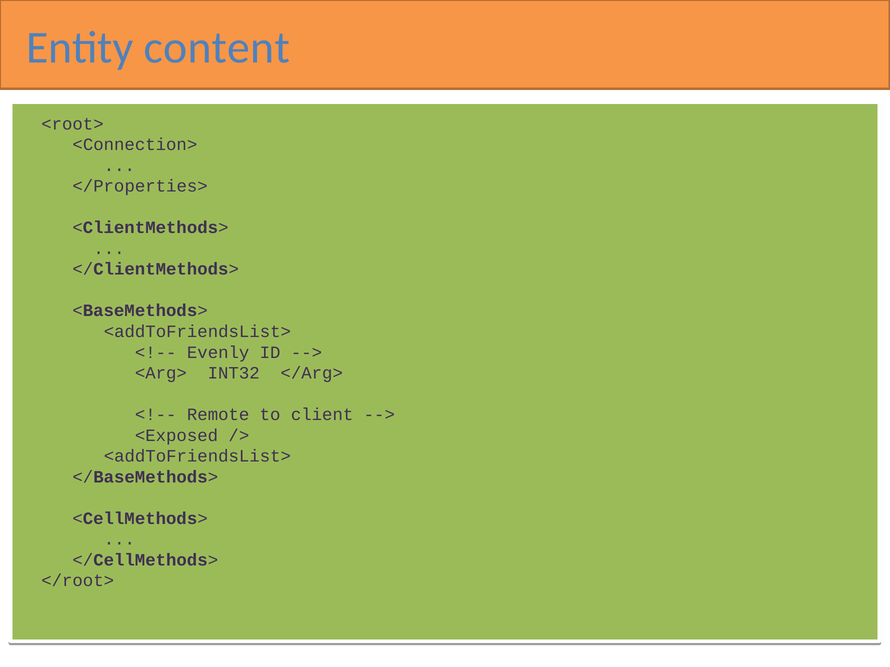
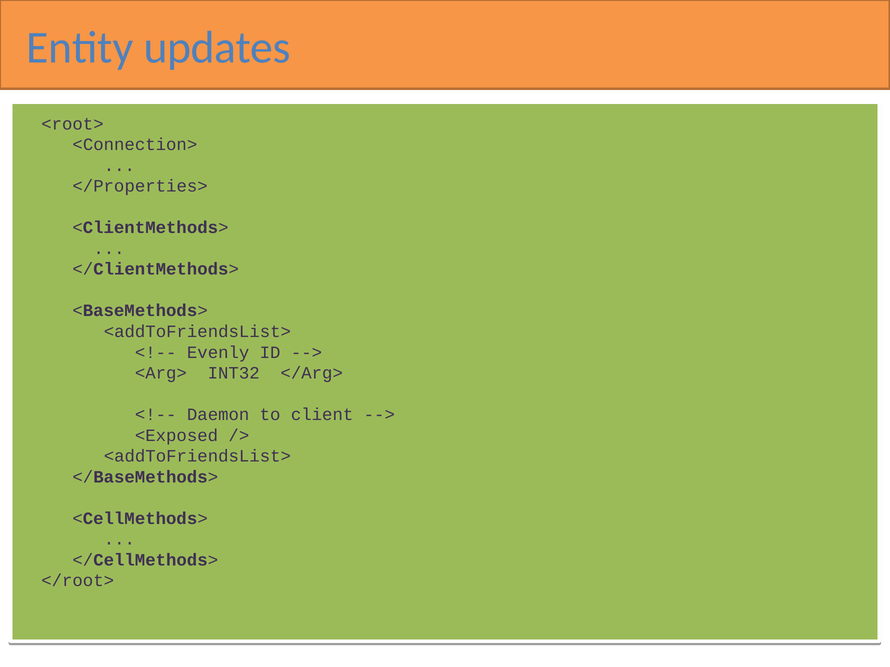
content: content -> updates
Remote: Remote -> Daemon
